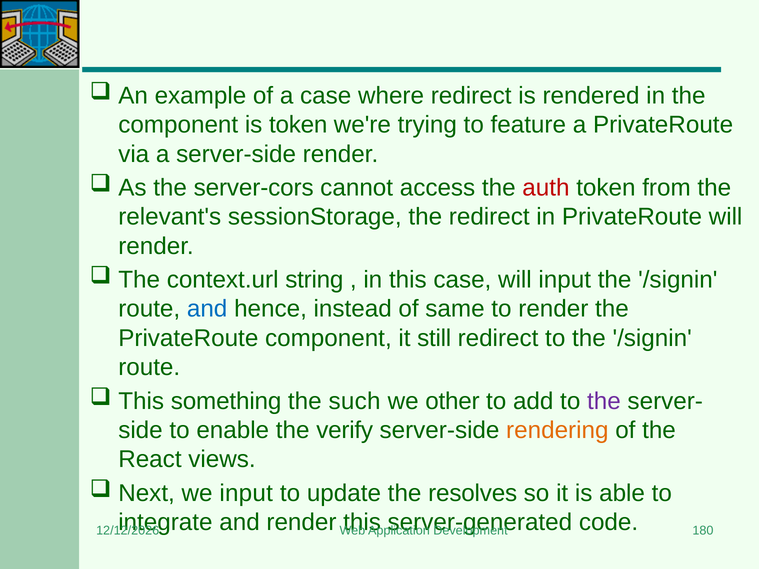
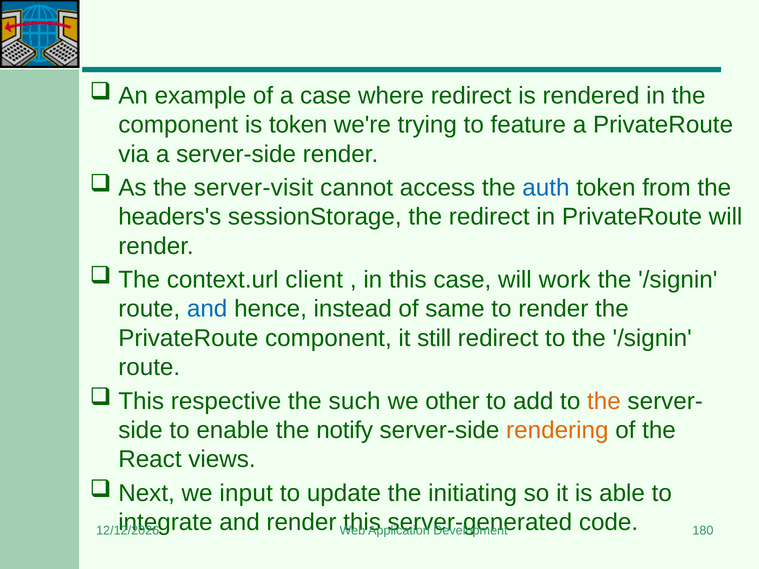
server-cors: server-cors -> server-visit
auth colour: red -> blue
relevant's: relevant's -> headers's
string: string -> client
will input: input -> work
something: something -> respective
the at (604, 401) colour: purple -> orange
verify: verify -> notify
resolves: resolves -> initiating
